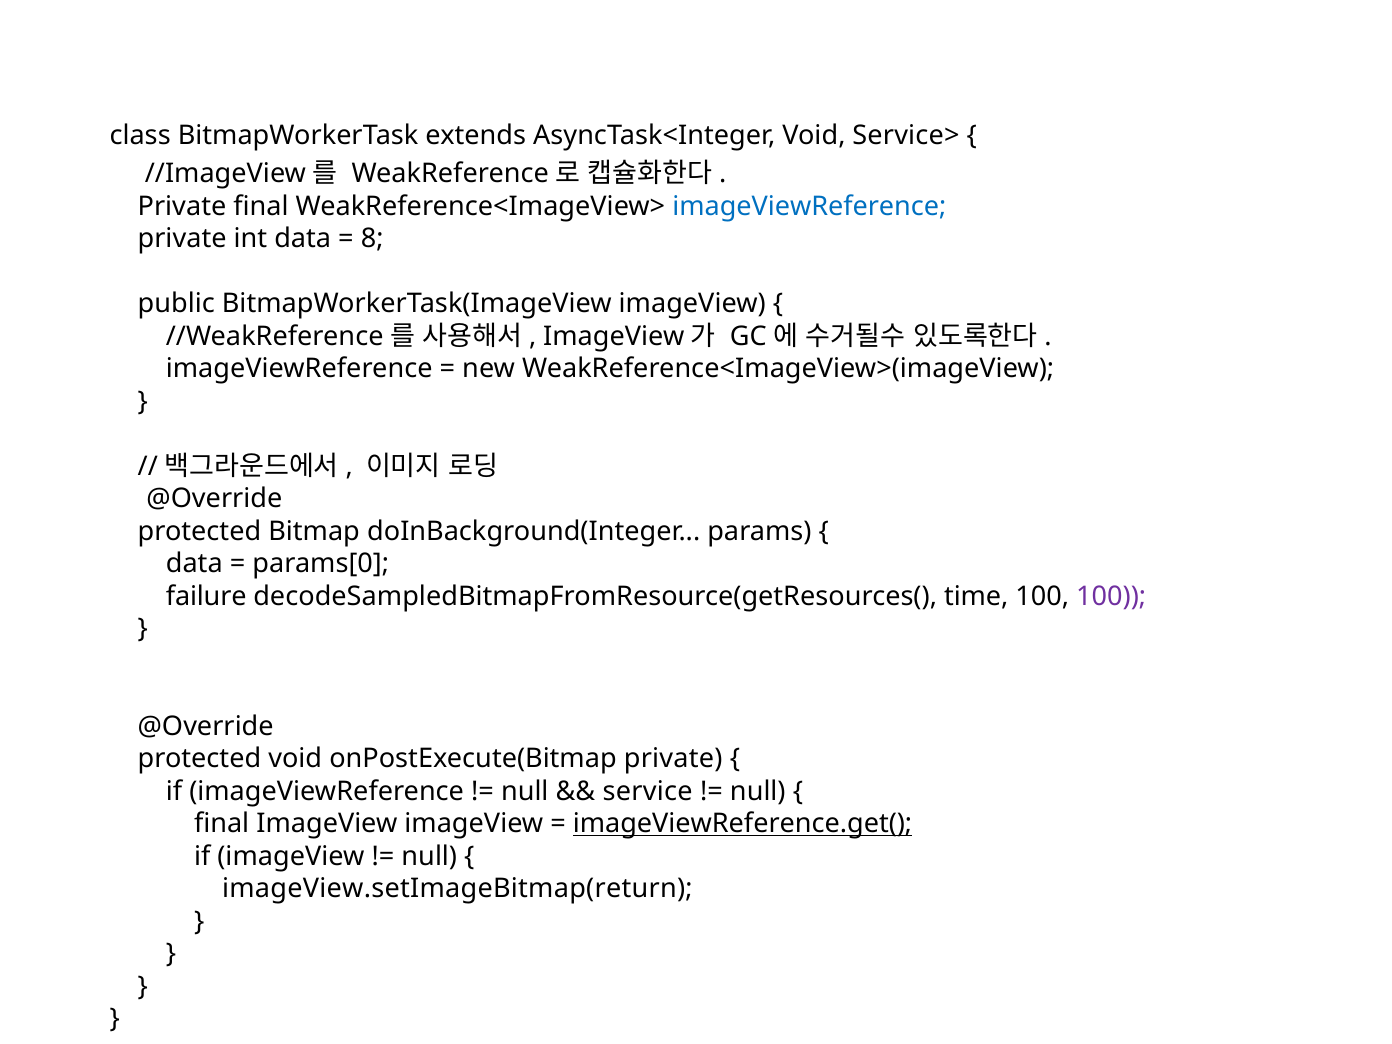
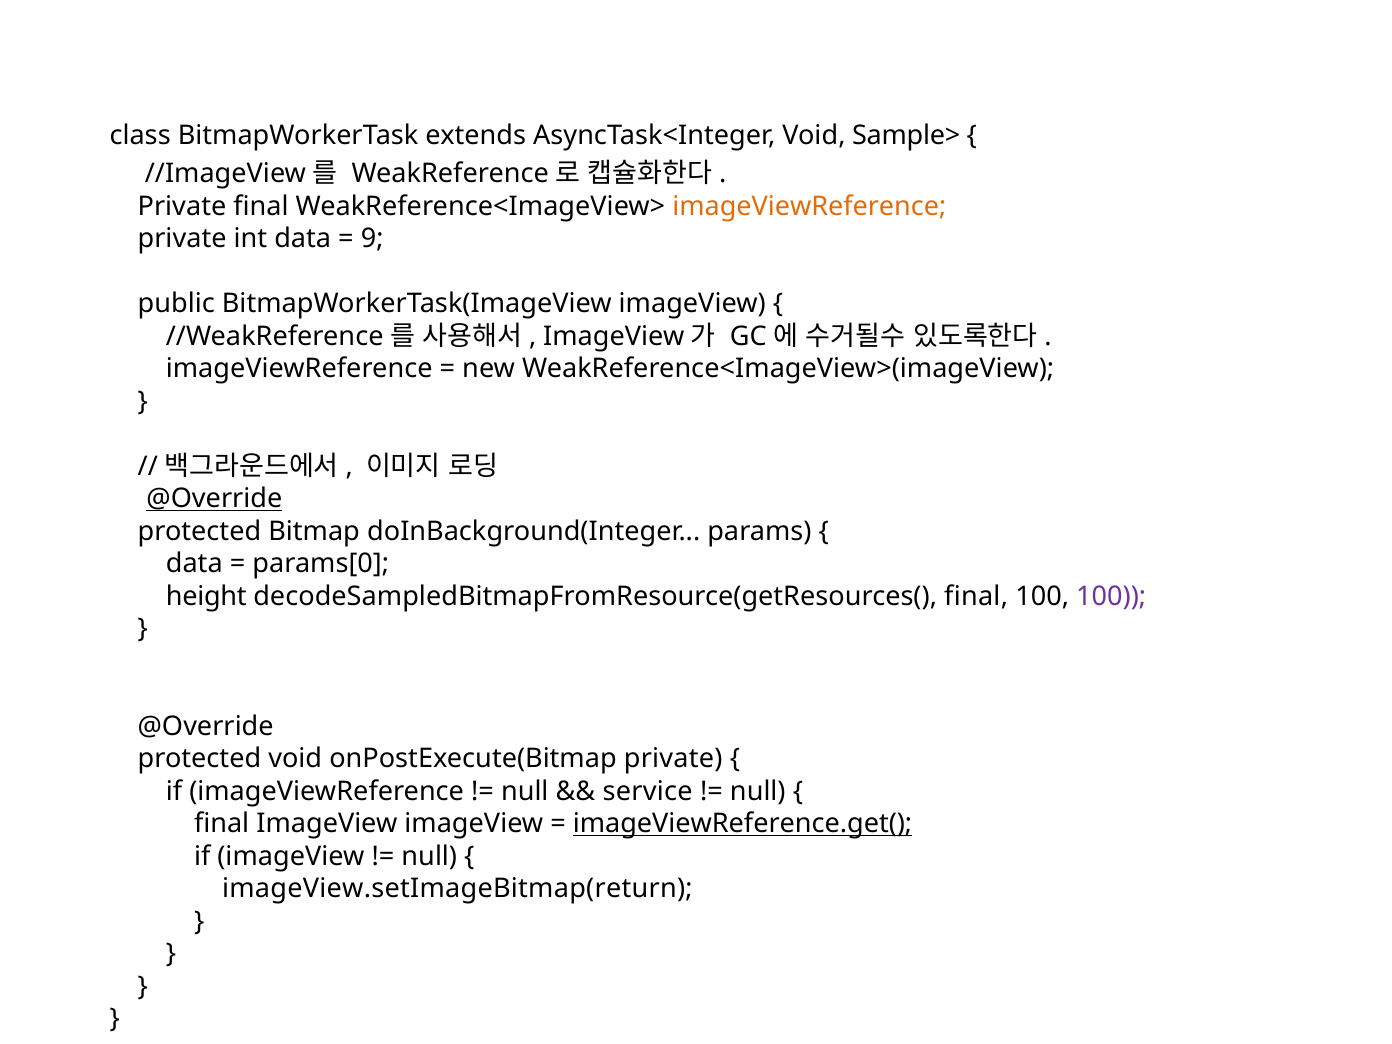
Service>: Service> -> Sample>
imageViewReference at (809, 206) colour: blue -> orange
8: 8 -> 9
@Override at (214, 499) underline: none -> present
failure: failure -> height
decodeSampledBitmapFromResource(getResources( time: time -> final
